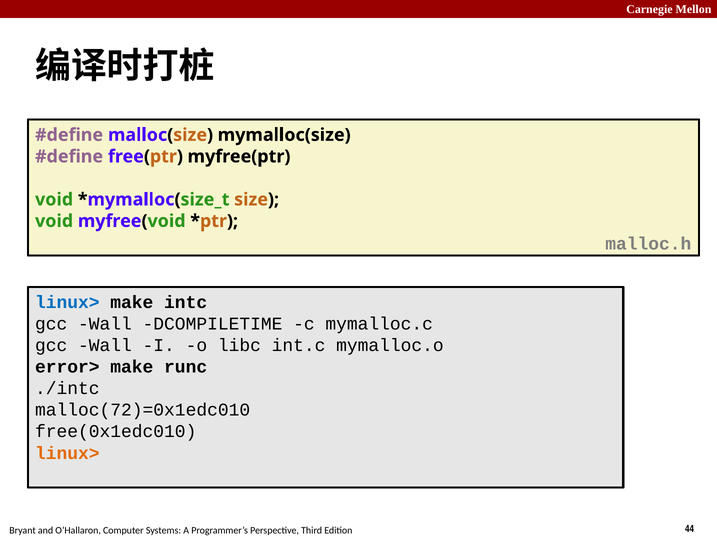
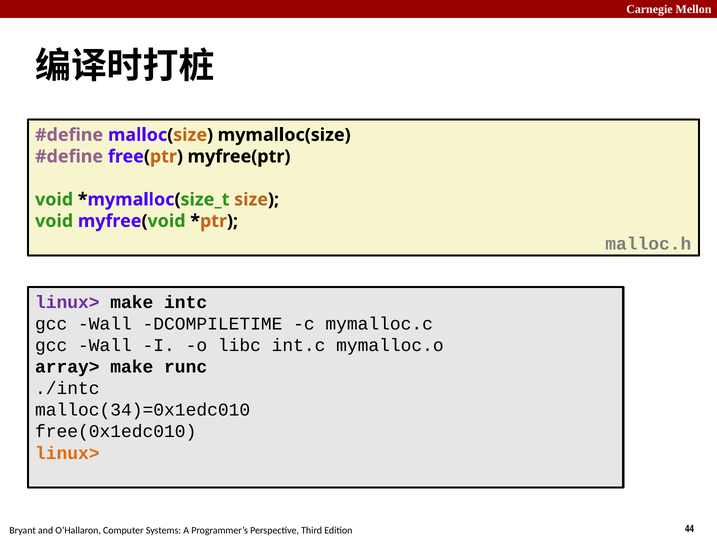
linux> at (67, 302) colour: blue -> purple
error>: error> -> array>
malloc(72)=0x1edc010: malloc(72)=0x1edc010 -> malloc(34)=0x1edc010
